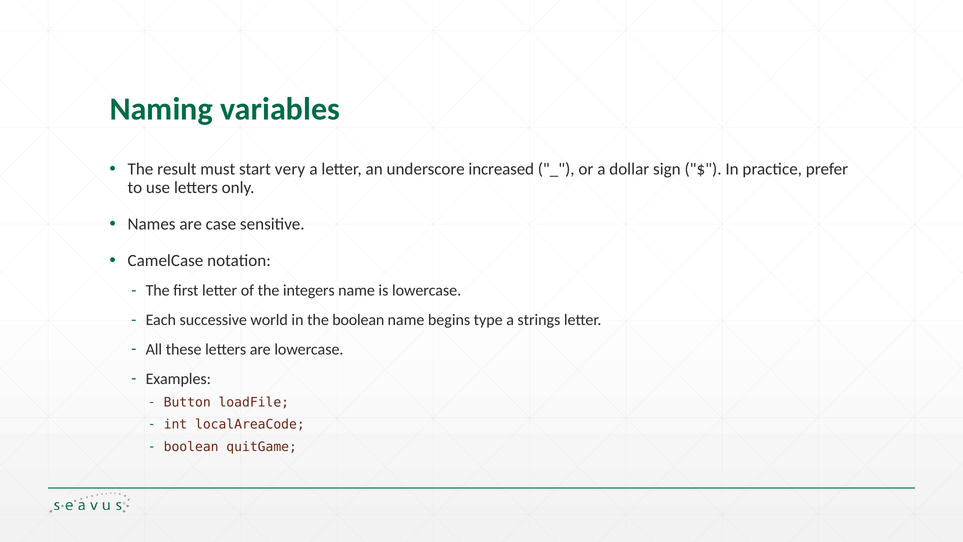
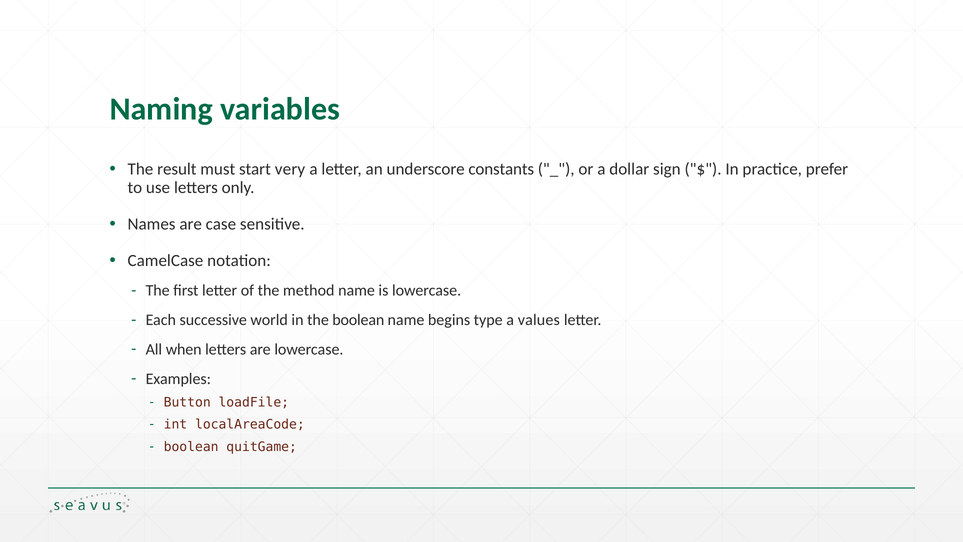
increased: increased -> constants
integers: integers -> method
strings: strings -> values
these: these -> when
